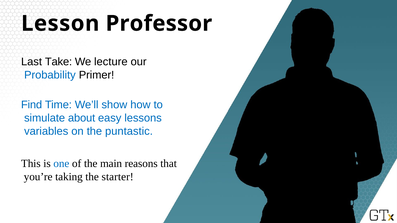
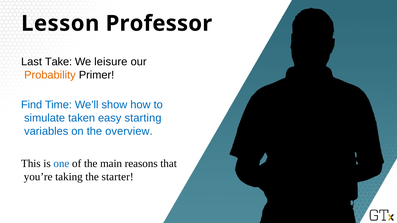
lecture: lecture -> leisure
Probability colour: blue -> orange
about: about -> taken
lessons: lessons -> starting
puntastic: puntastic -> overview
